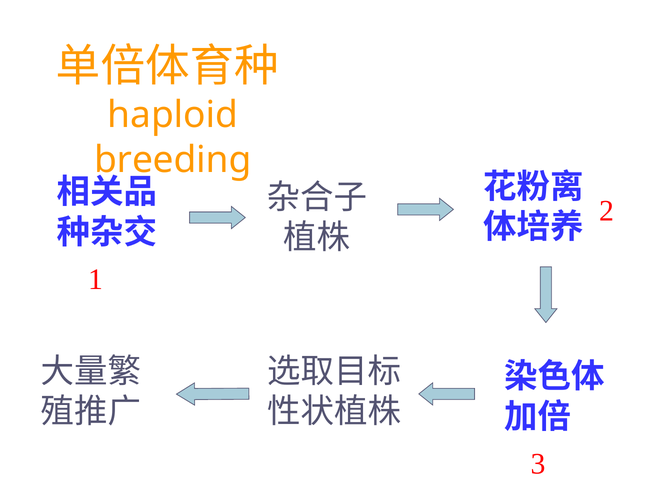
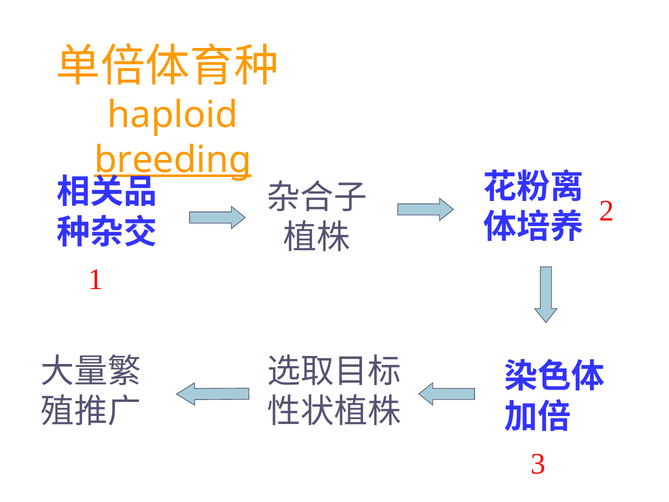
breeding underline: none -> present
